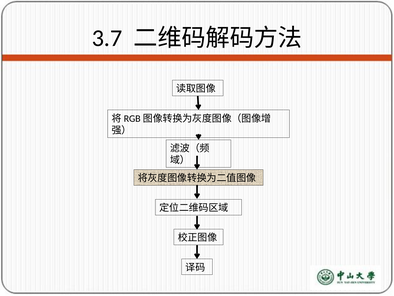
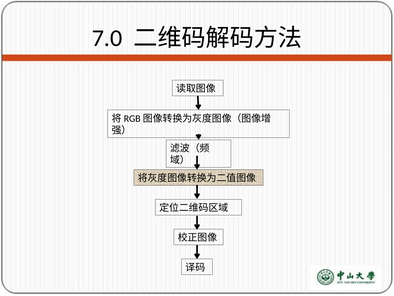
3.7: 3.7 -> 7.0
